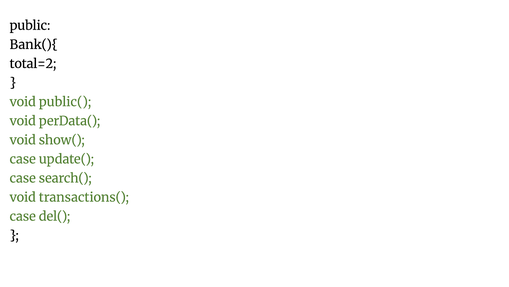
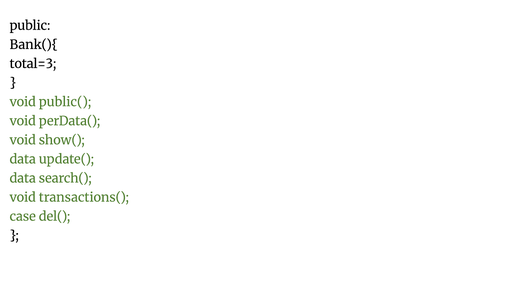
total=2: total=2 -> total=3
case at (23, 159): case -> data
case at (23, 178): case -> data
